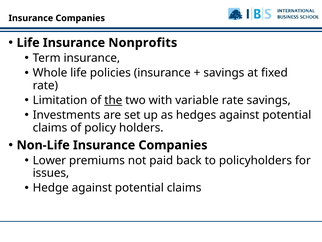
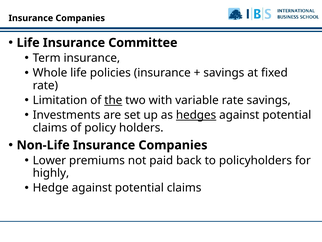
Nonprofits: Nonprofits -> Committee
hedges underline: none -> present
issues: issues -> highly
